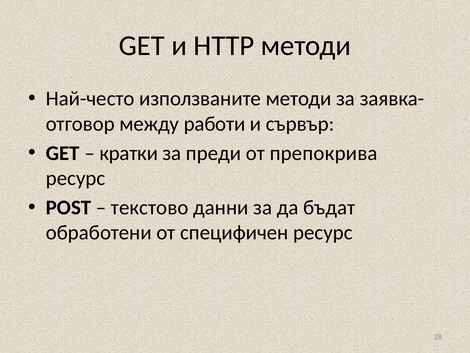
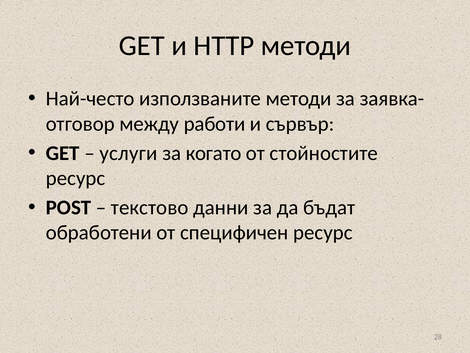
кратки: кратки -> услуги
преди: преди -> когато
препокрива: препокрива -> стойностите
